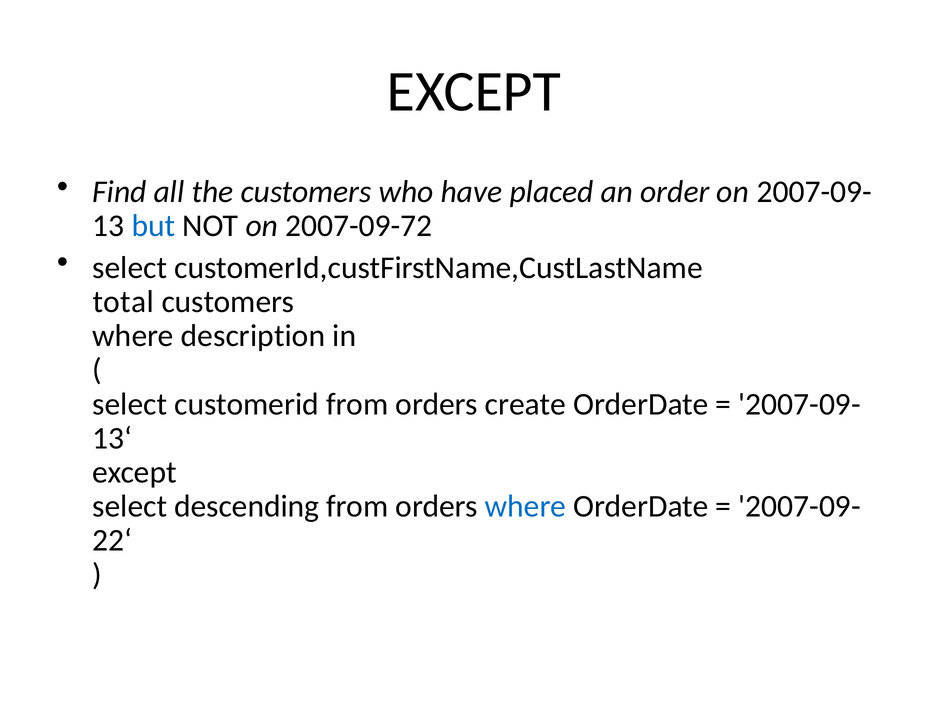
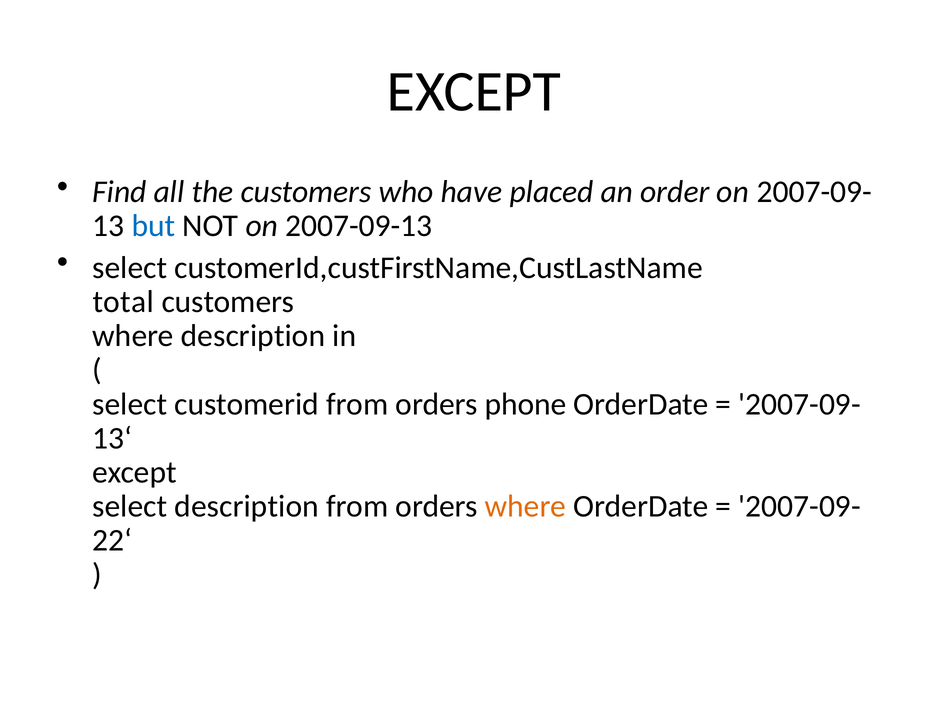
2007-09-72: 2007-09-72 -> 2007-09-13
create: create -> phone
select descending: descending -> description
where at (526, 506) colour: blue -> orange
